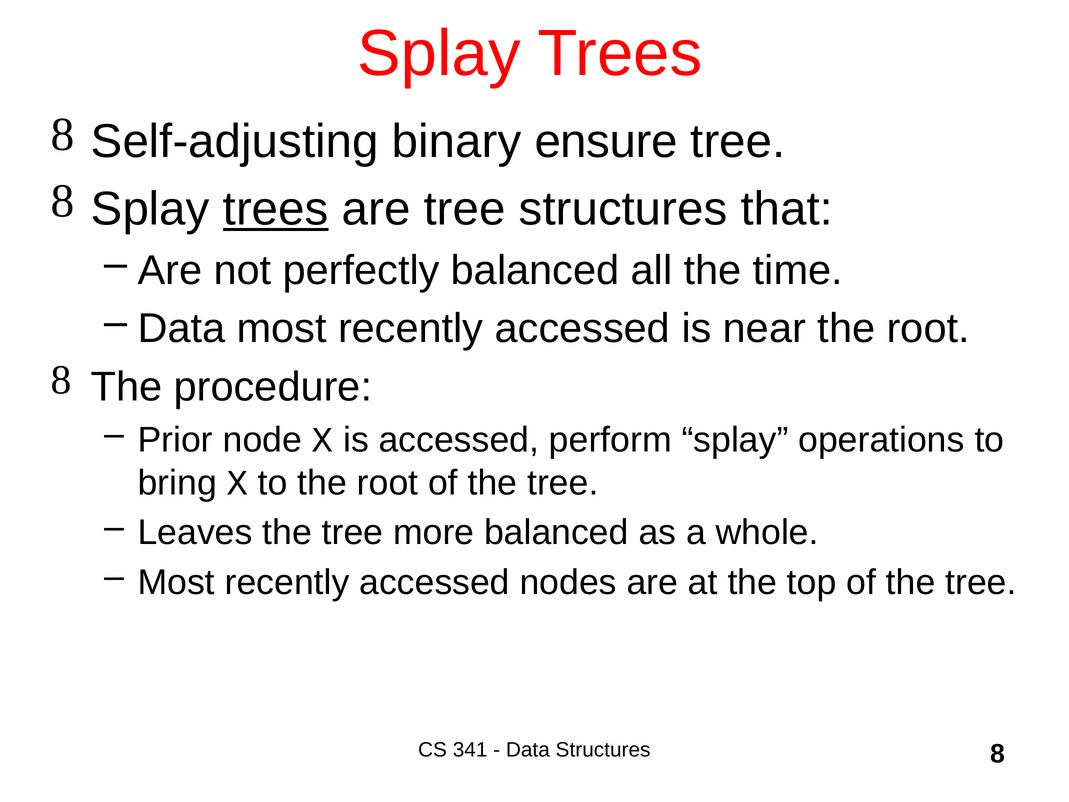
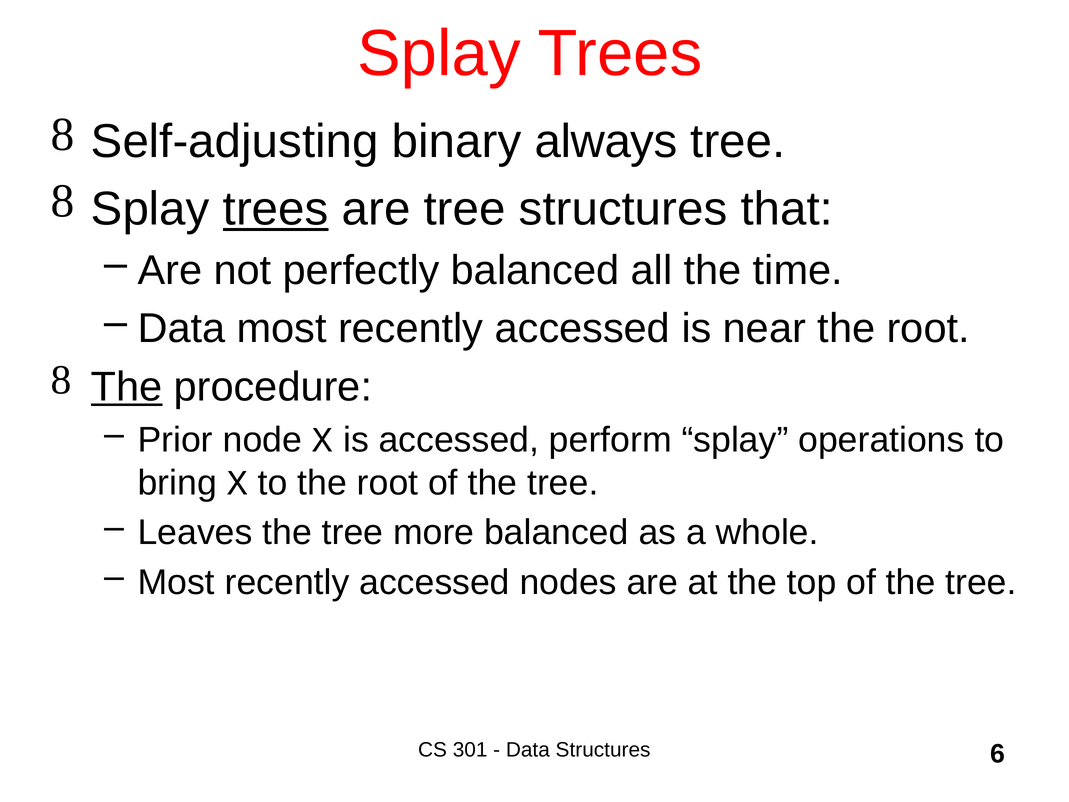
ensure: ensure -> always
The at (127, 387) underline: none -> present
341: 341 -> 301
8: 8 -> 6
